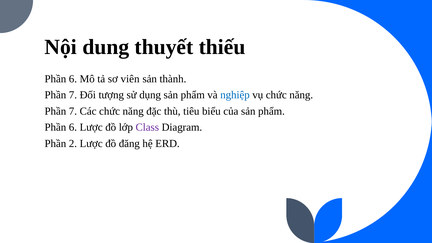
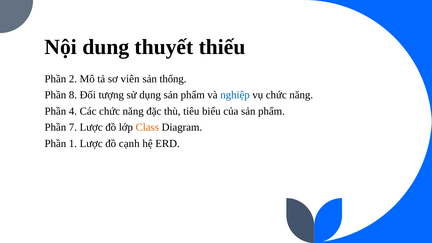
6 at (73, 79): 6 -> 2
thành: thành -> thống
7 at (73, 95): 7 -> 8
7 at (73, 111): 7 -> 4
6 at (73, 127): 6 -> 7
Class colour: purple -> orange
2: 2 -> 1
đăng: đăng -> cạnh
